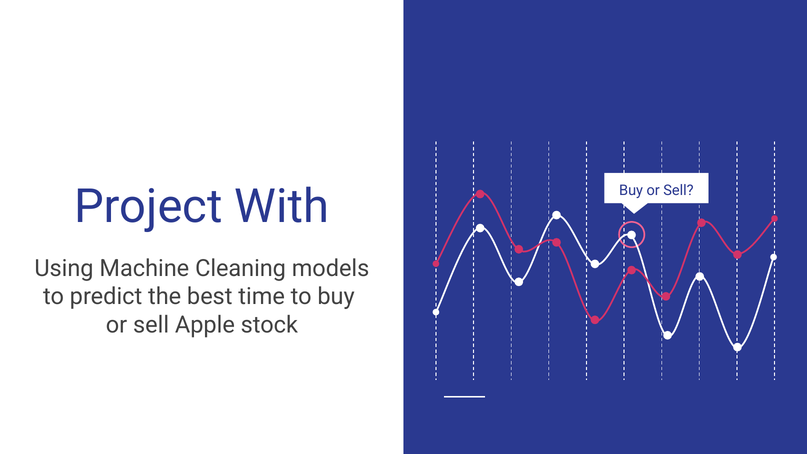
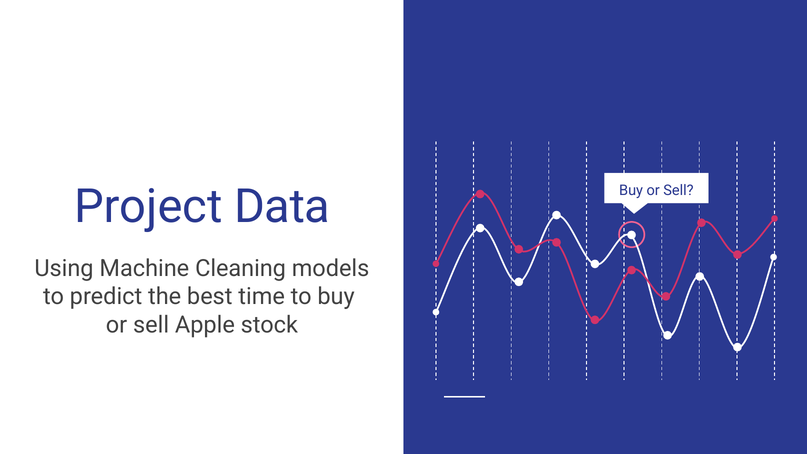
With: With -> Data
